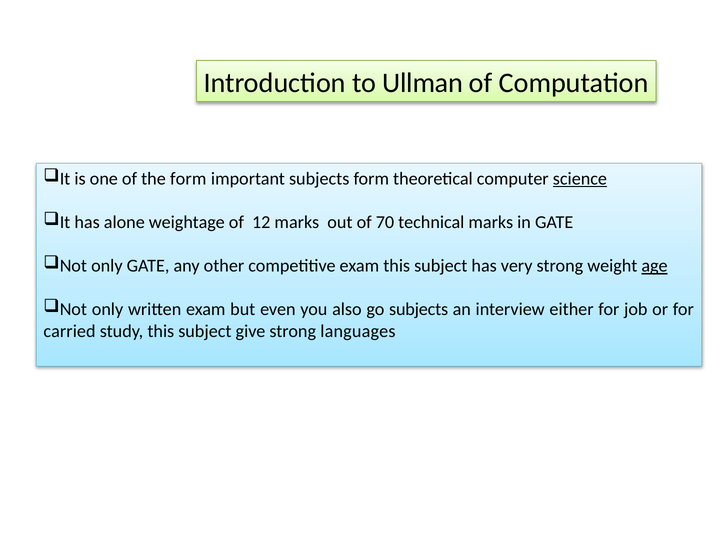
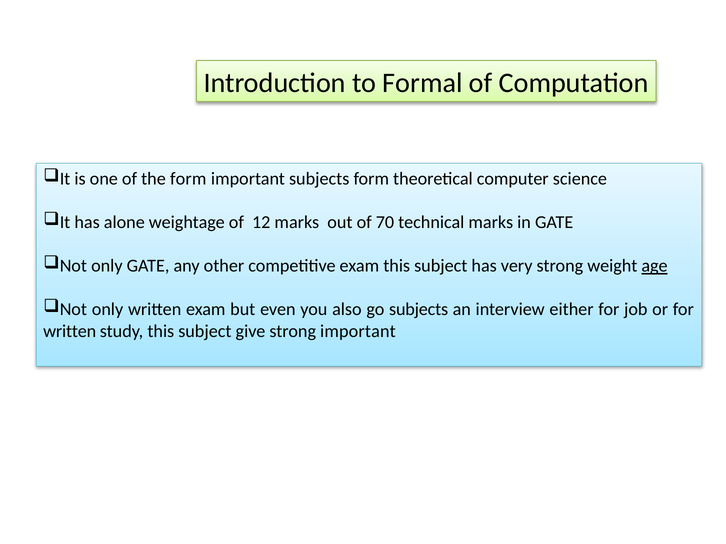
Ullman: Ullman -> Formal
science underline: present -> none
carried at (70, 332): carried -> written
strong languages: languages -> important
